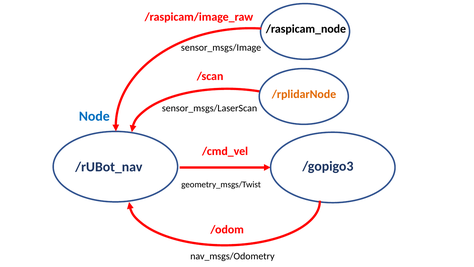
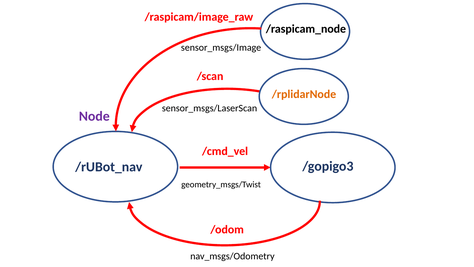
Node colour: blue -> purple
